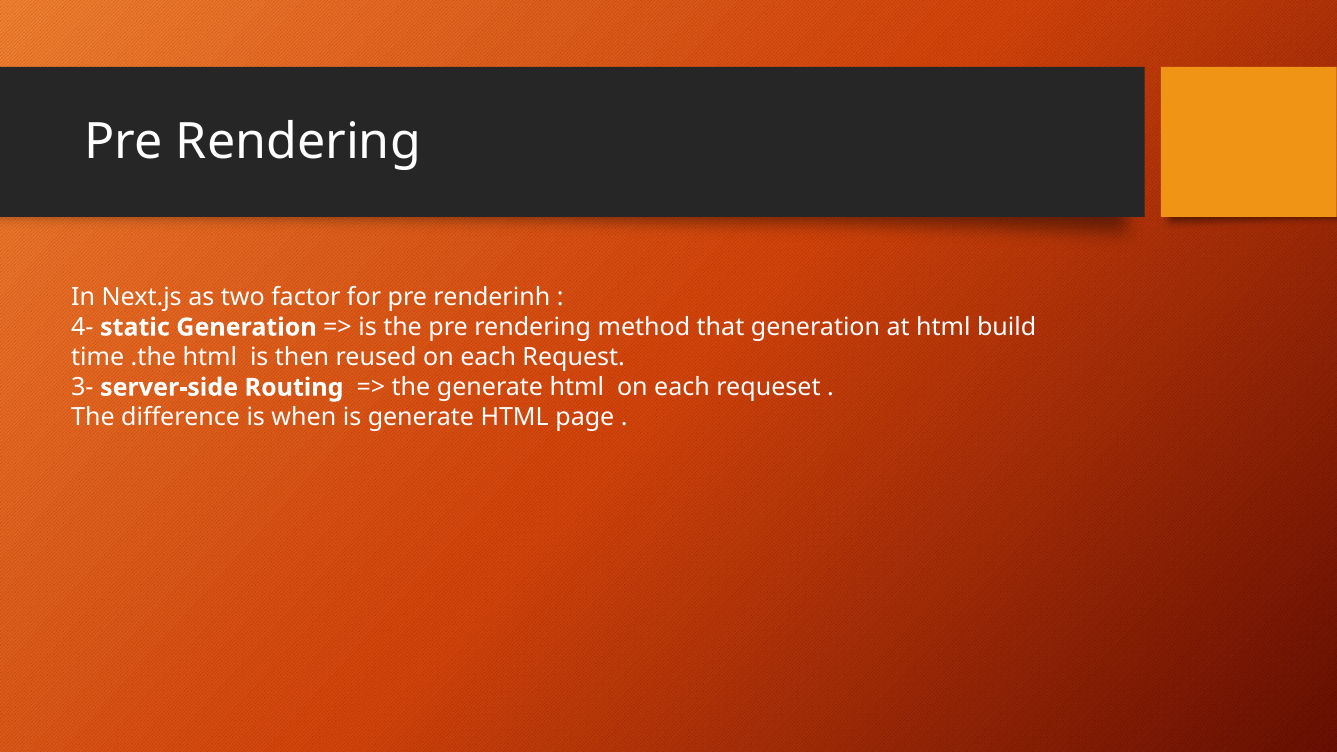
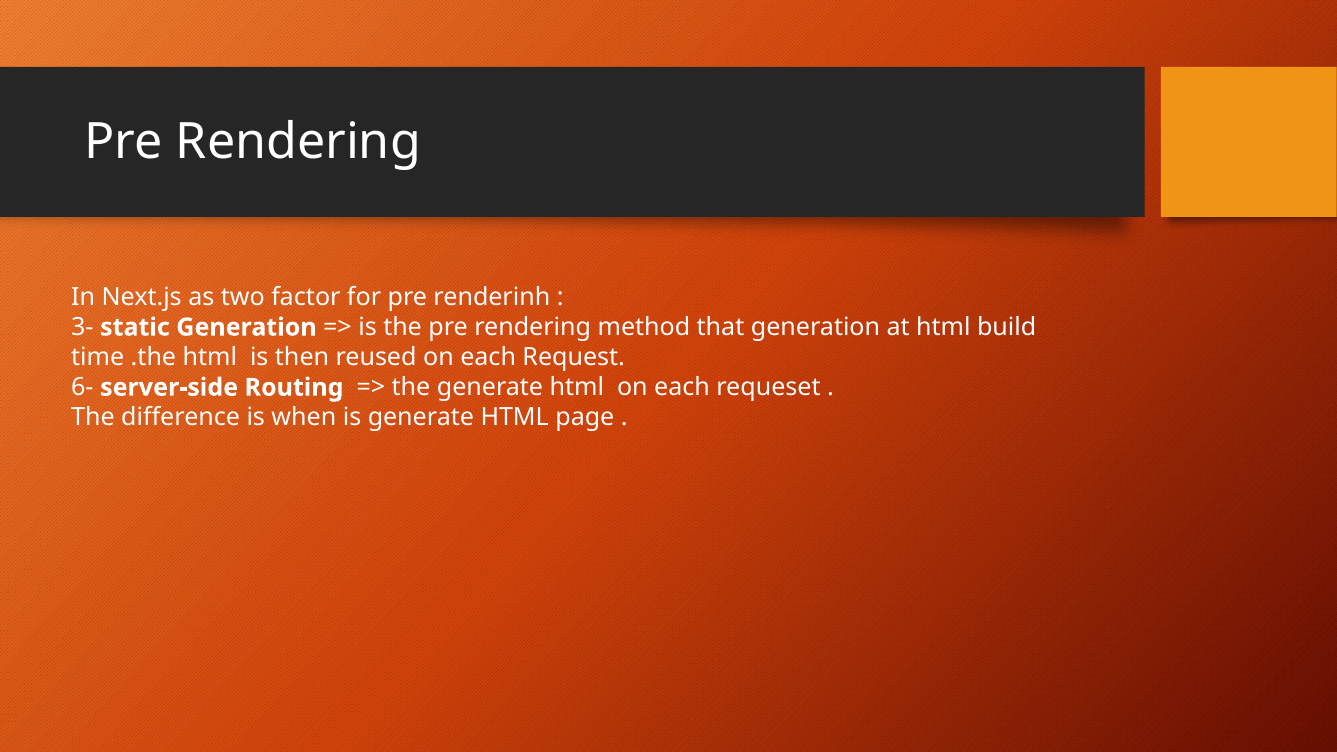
4-: 4- -> 3-
3-: 3- -> 6-
